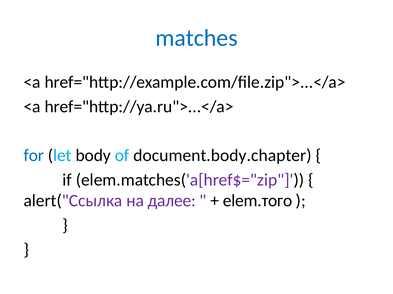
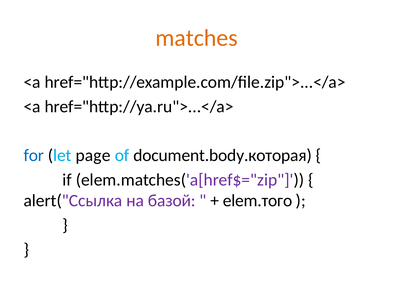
matches colour: blue -> orange
body: body -> page
document.body.chapter: document.body.chapter -> document.body.которая
далее: далее -> базой
